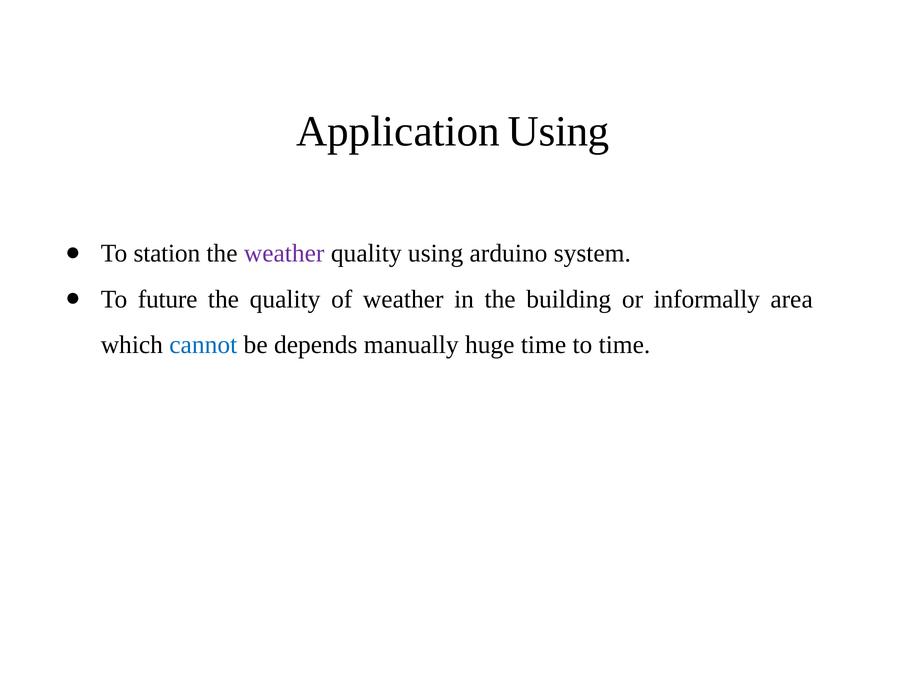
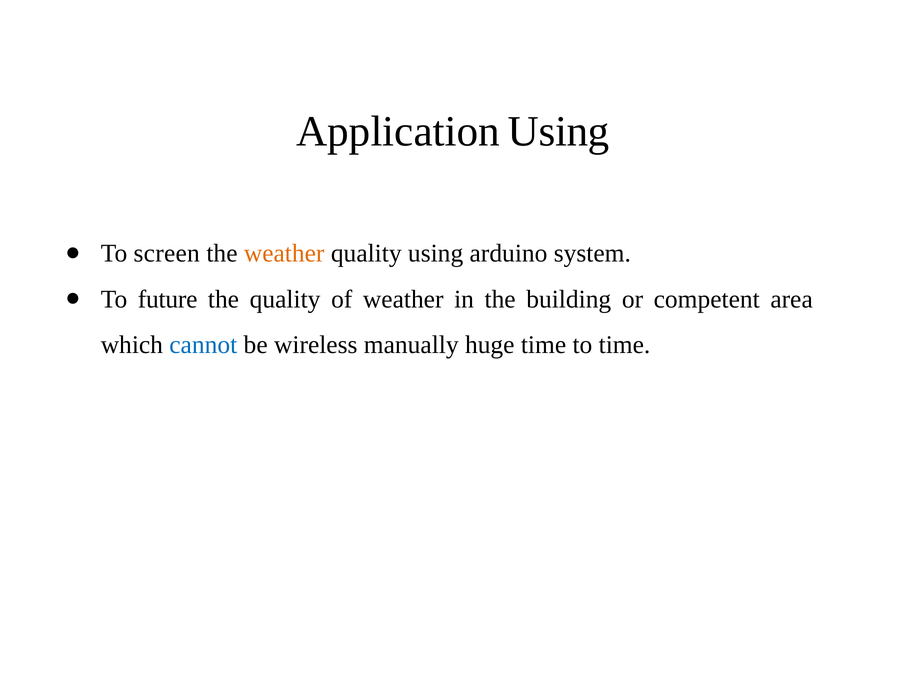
station: station -> screen
weather at (284, 253) colour: purple -> orange
informally: informally -> competent
depends: depends -> wireless
